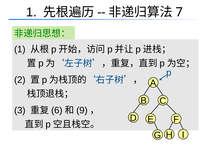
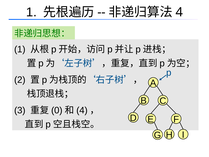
7 at (179, 12): 7 -> 4
6: 6 -> 0
9 at (82, 110): 9 -> 4
